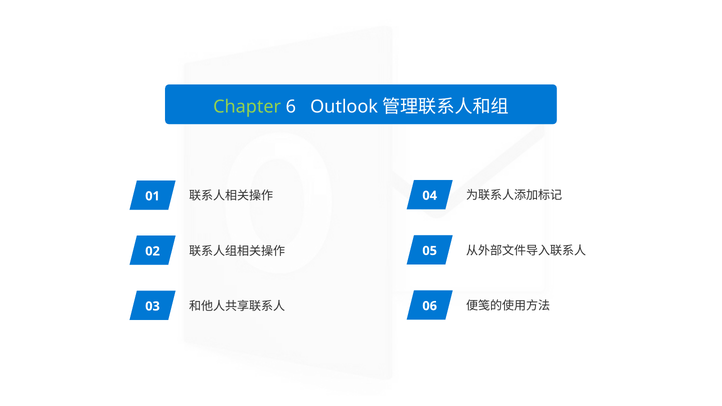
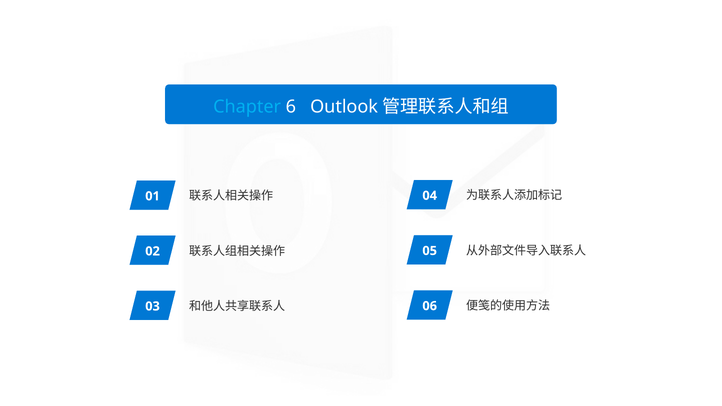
Chapter colour: light green -> light blue
